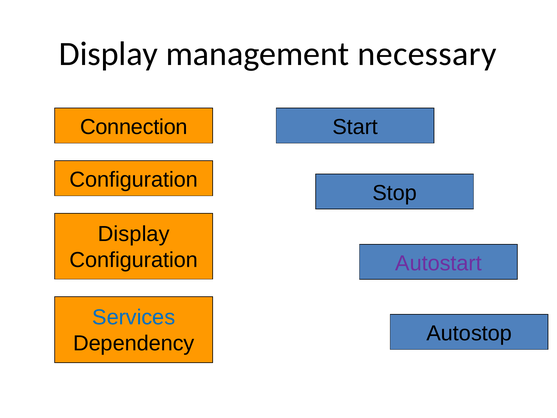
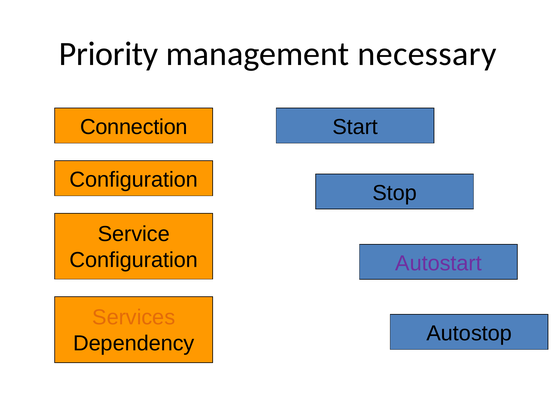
Display at (108, 54): Display -> Priority
Display at (134, 234): Display -> Service
Services colour: blue -> orange
